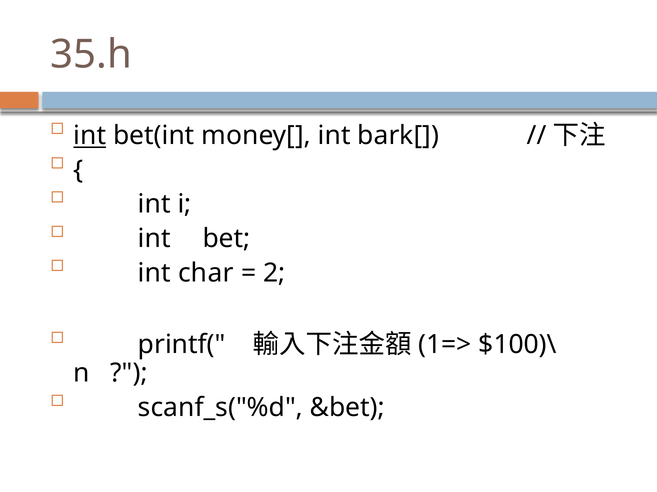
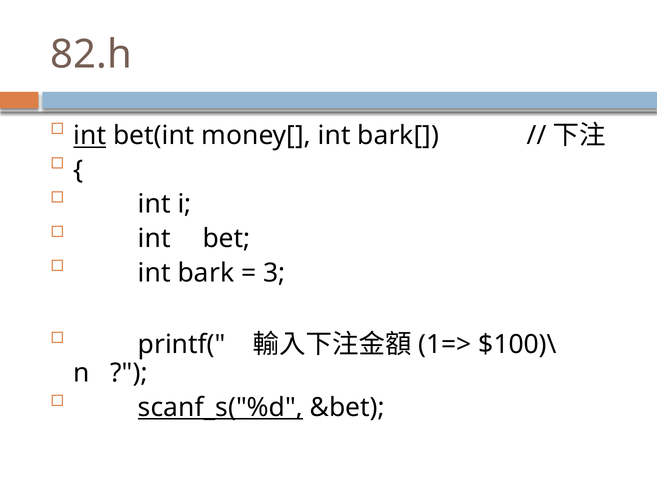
35.h: 35.h -> 82.h
char: char -> bark
2: 2 -> 3
scanf_s("%d underline: none -> present
